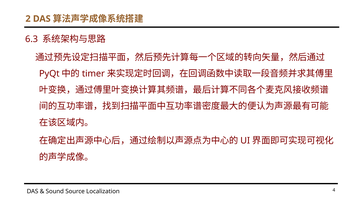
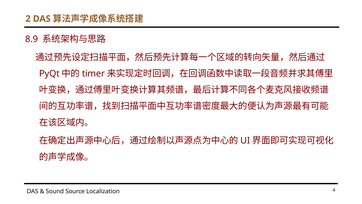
6.3: 6.3 -> 8.9
